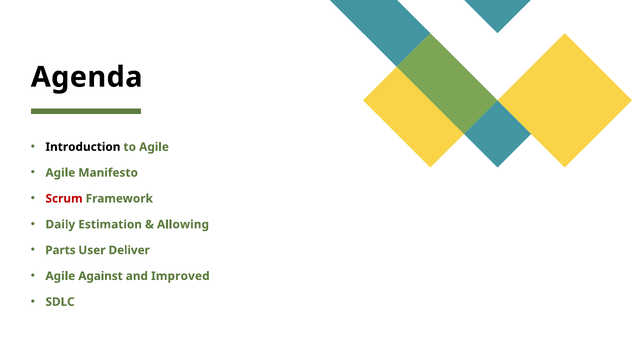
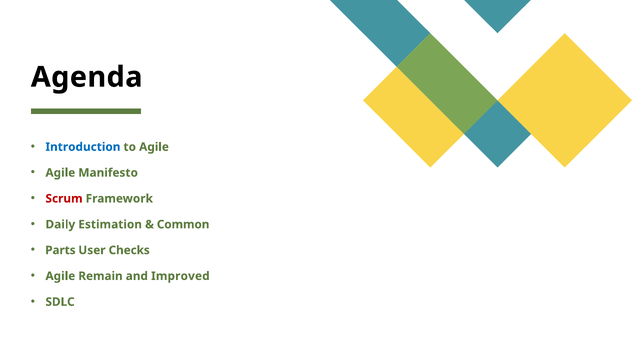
Introduction colour: black -> blue
Allowing: Allowing -> Common
Deliver: Deliver -> Checks
Against: Against -> Remain
